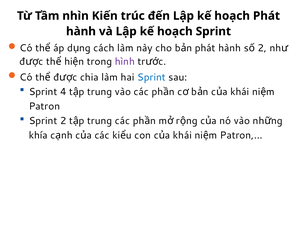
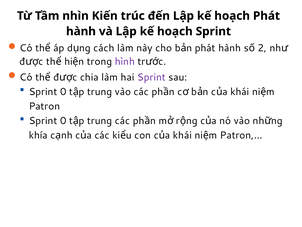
Sprint at (151, 77) colour: blue -> purple
4 at (63, 92): 4 -> 0
2 at (63, 121): 2 -> 0
